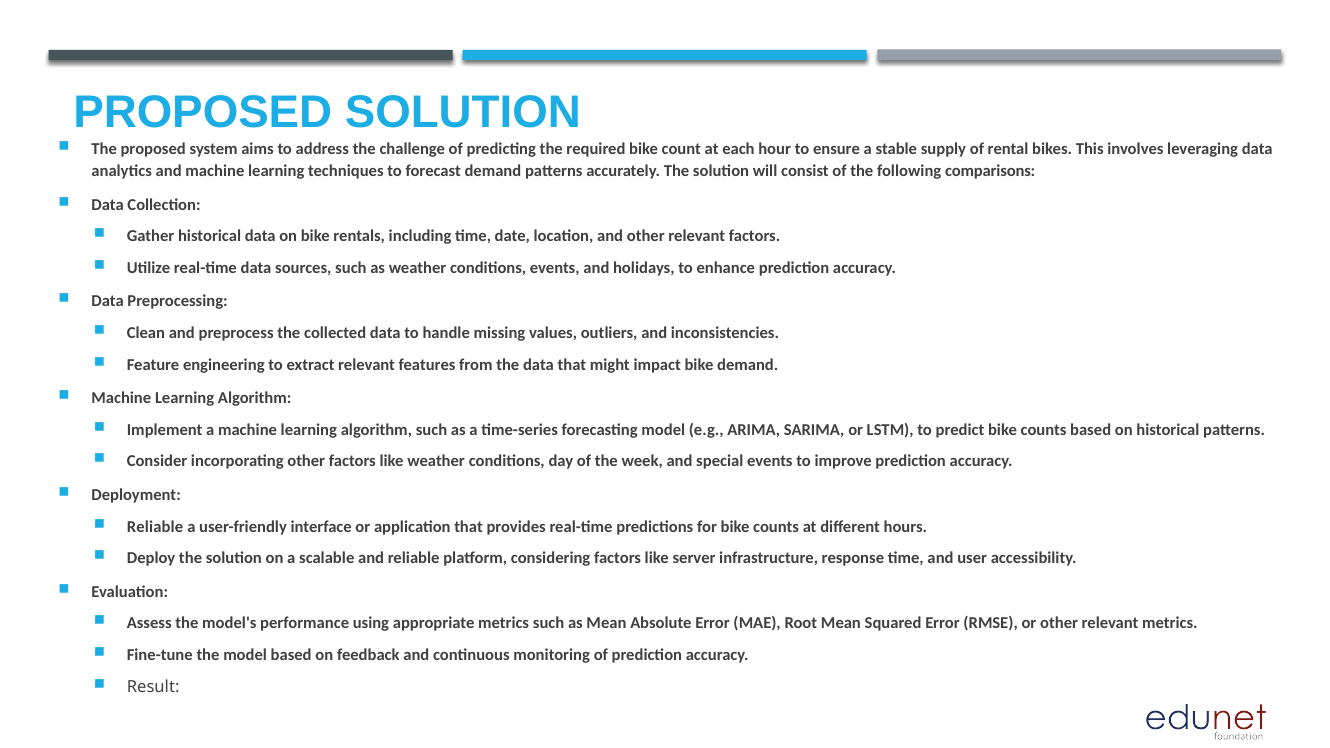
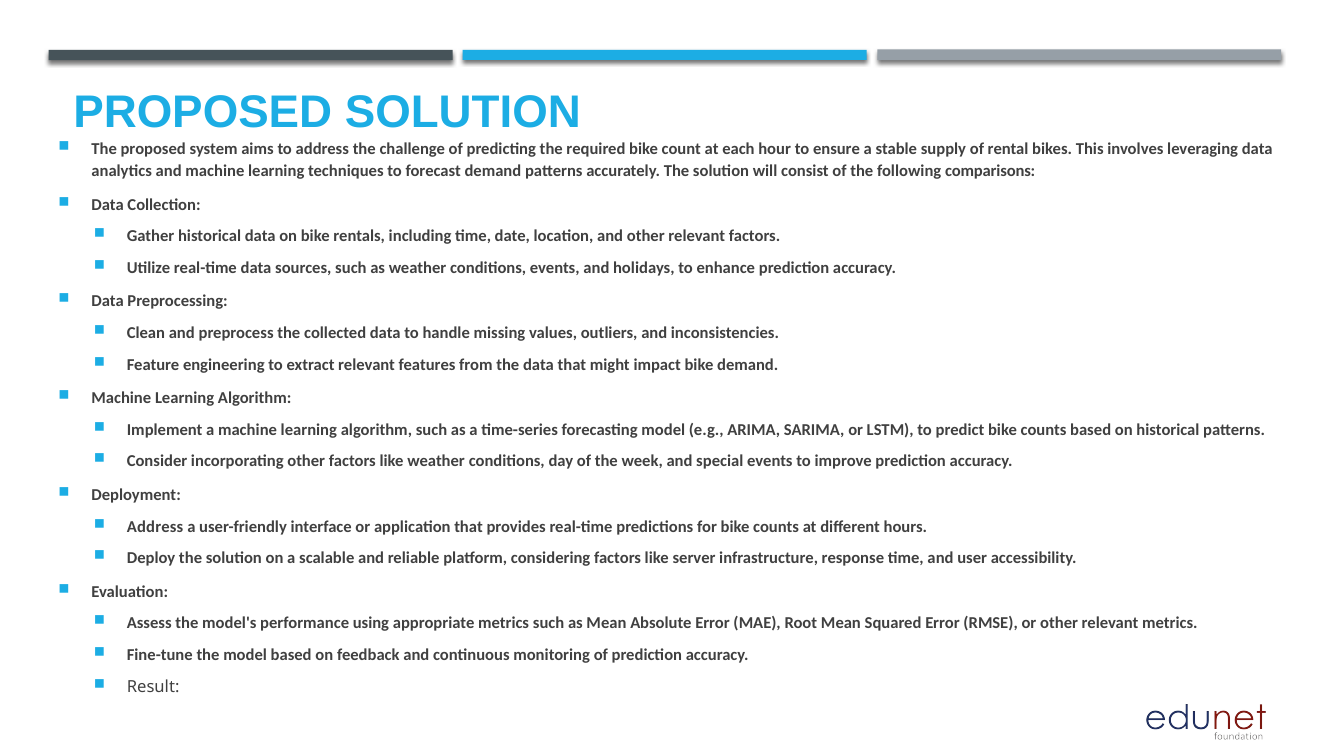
Reliable at (155, 527): Reliable -> Address
